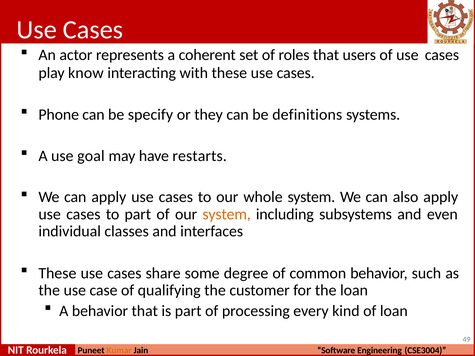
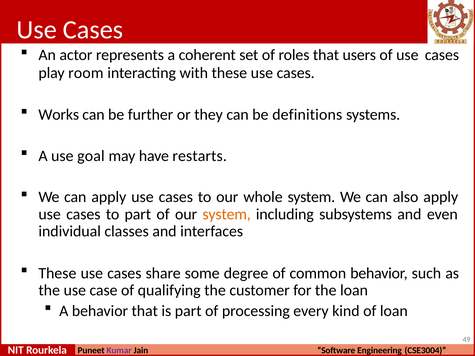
know: know -> room
Phone: Phone -> Works
specify: specify -> further
Kumar colour: orange -> purple
